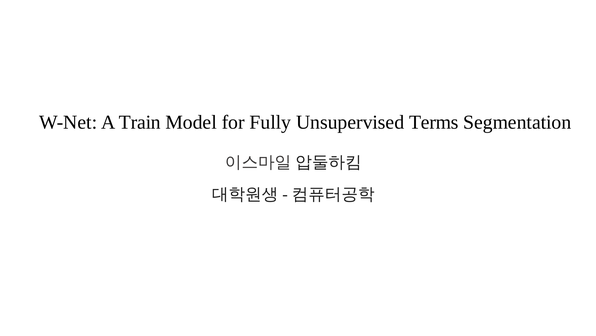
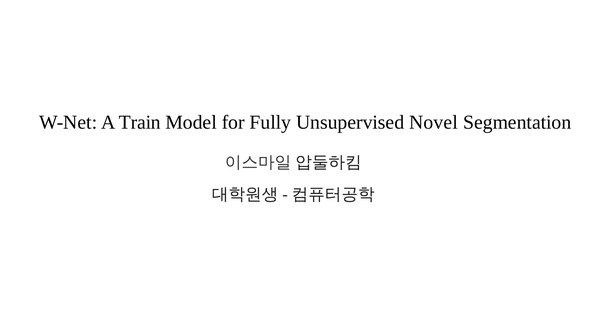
Terms: Terms -> Novel
